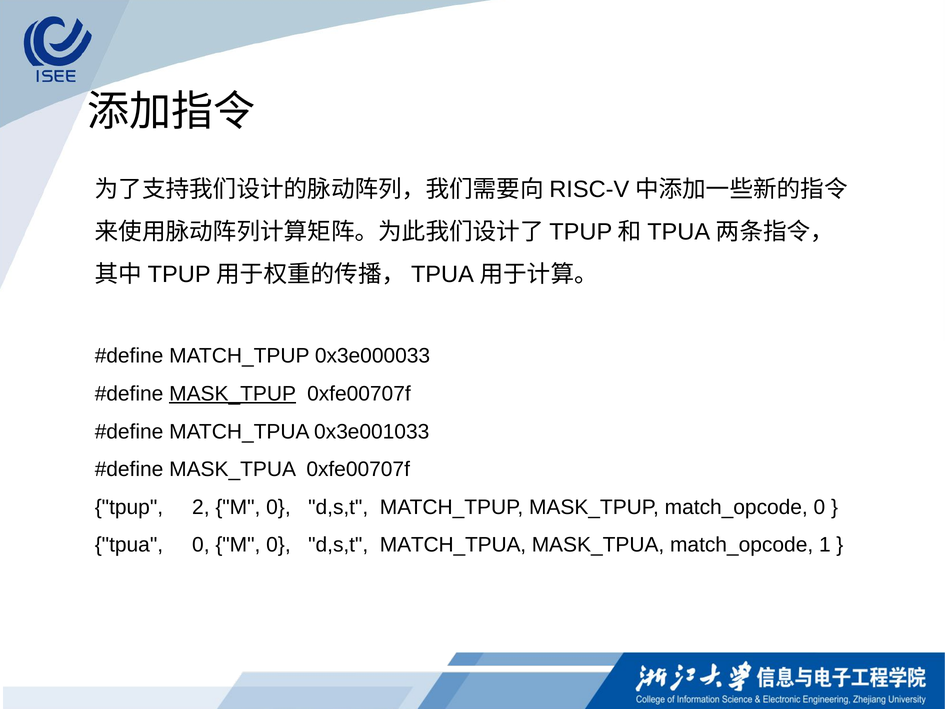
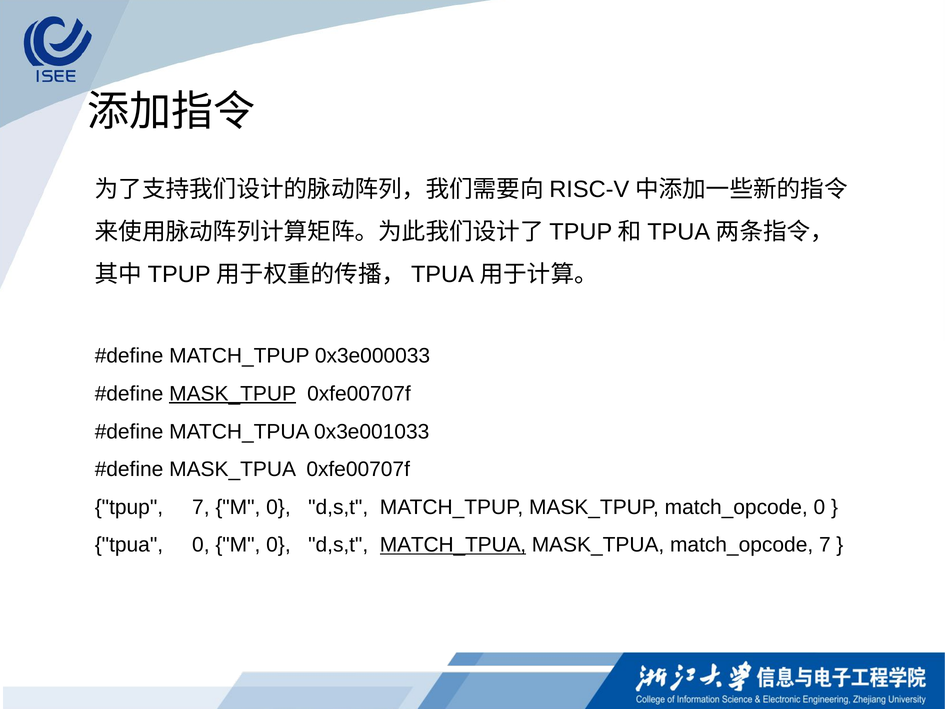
tpup 2: 2 -> 7
MATCH_TPUA at (453, 545) underline: none -> present
match_opcode 1: 1 -> 7
